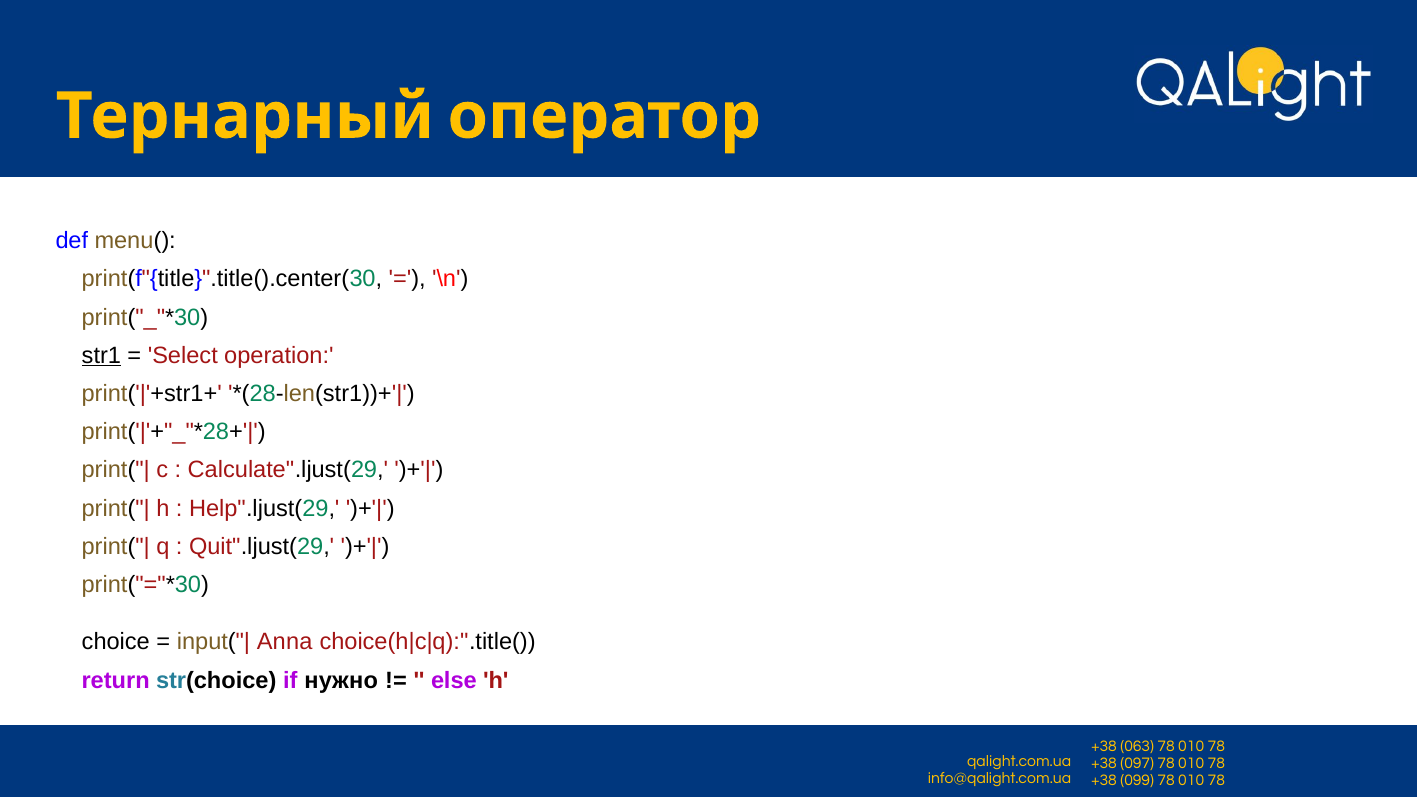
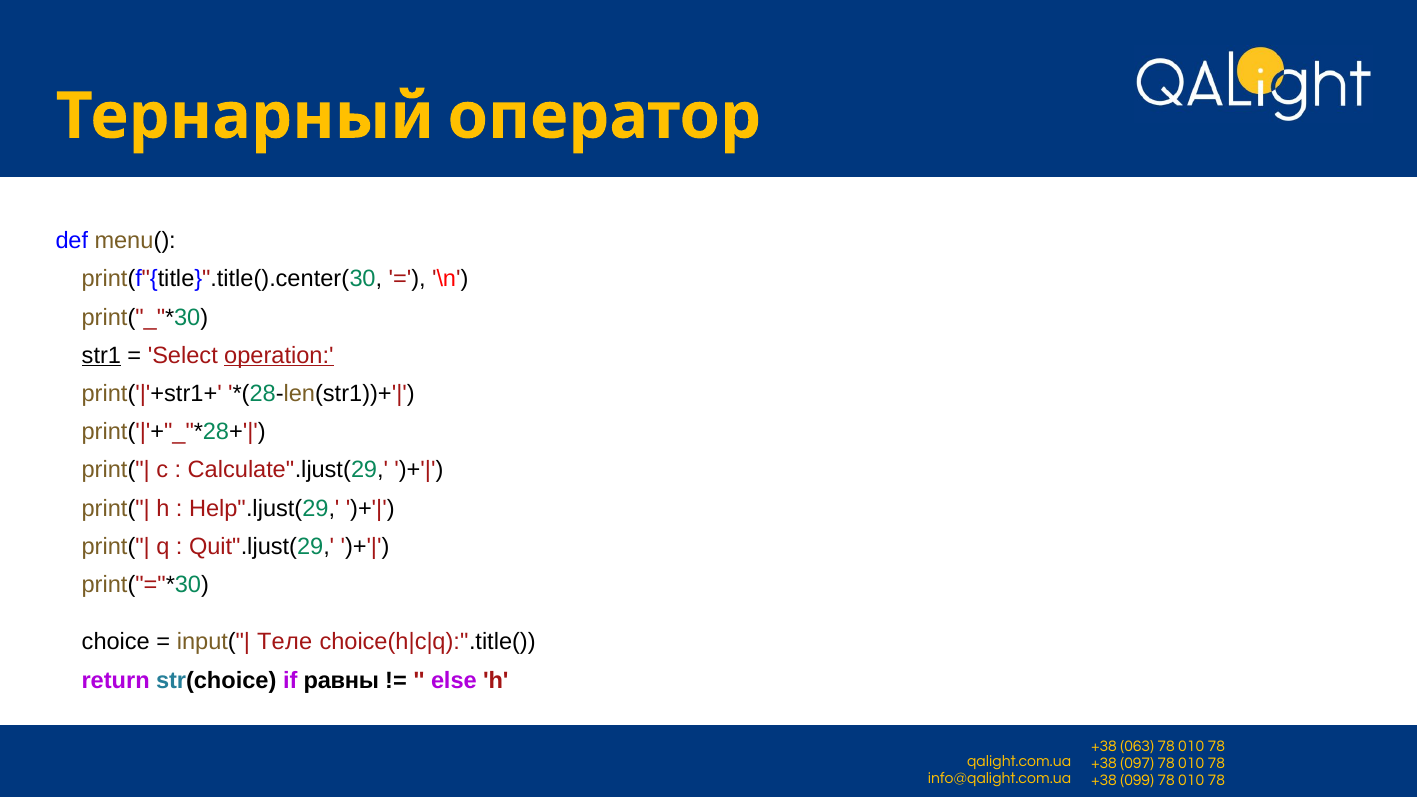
operation underline: none -> present
Anna: Anna -> Теле
нужно: нужно -> равны
